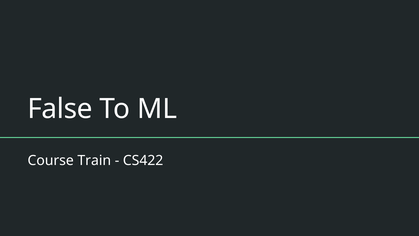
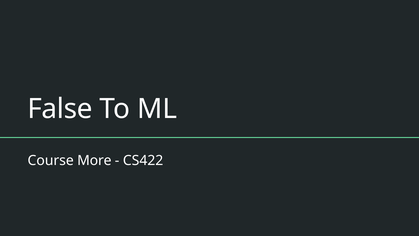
Train: Train -> More
